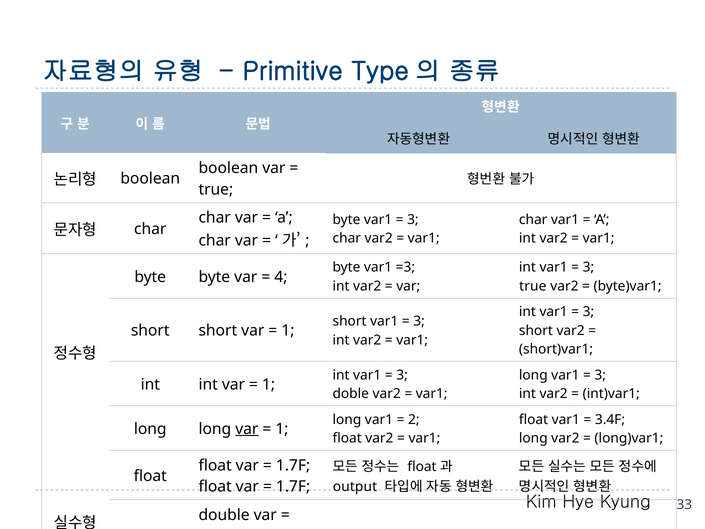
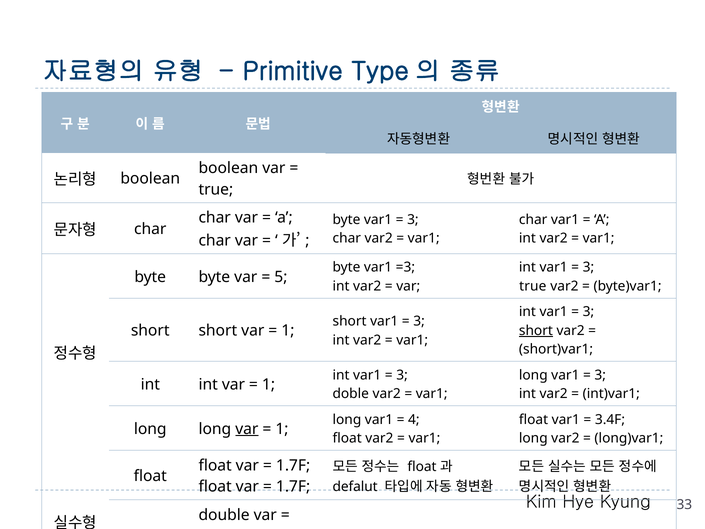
4: 4 -> 5
short at (536, 330) underline: none -> present
2: 2 -> 4
output: output -> defalut
